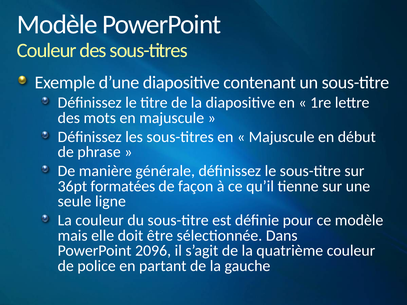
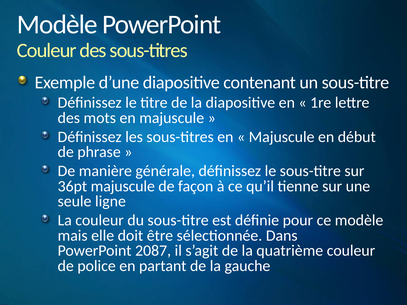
36pt formatées: formatées -> majuscule
2096: 2096 -> 2087
